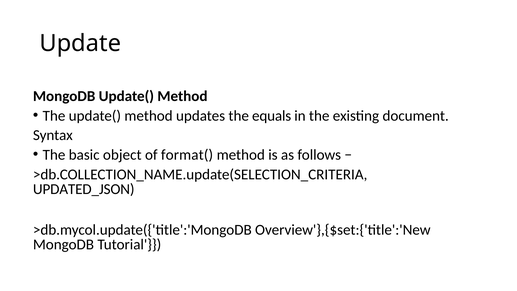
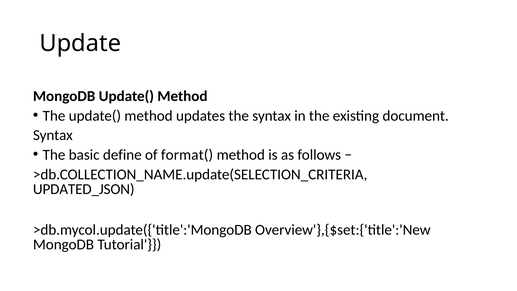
the equals: equals -> syntax
object: object -> define
